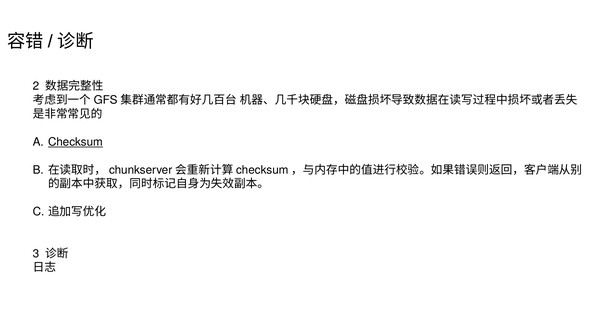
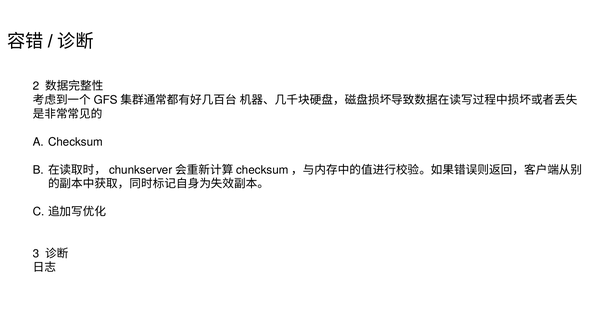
Checksum underline: present -> none
